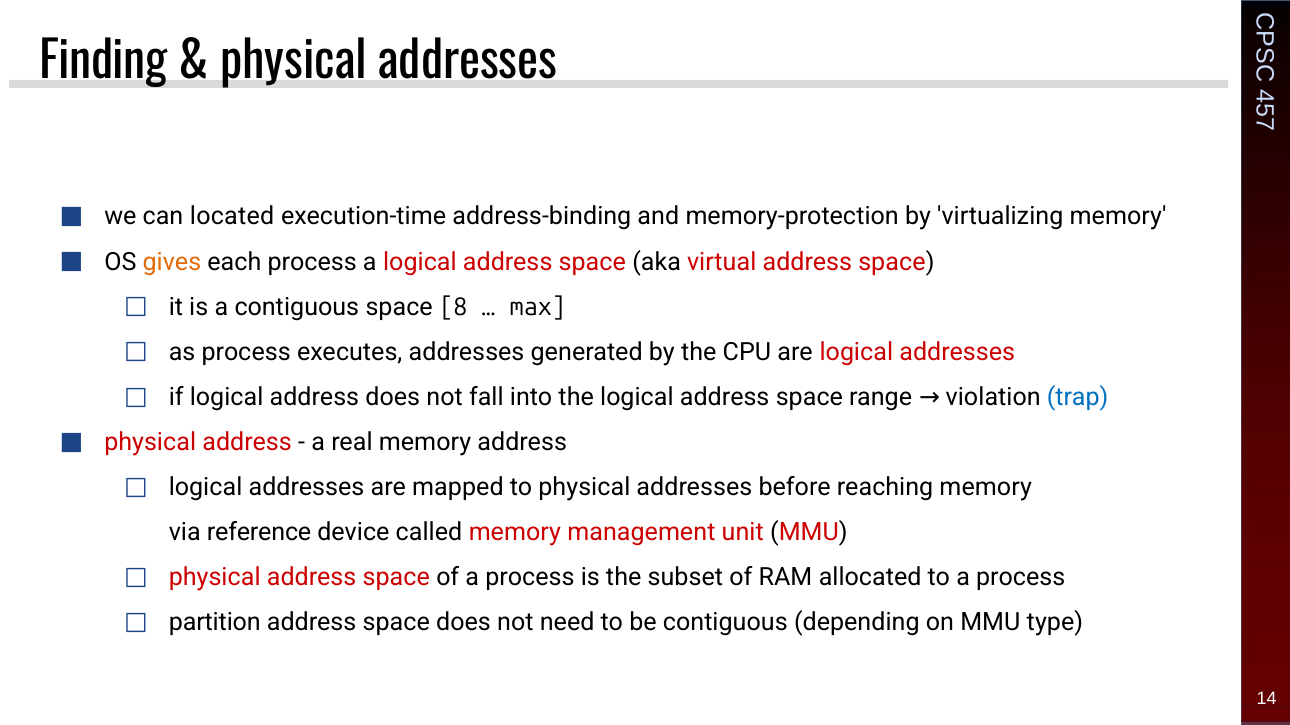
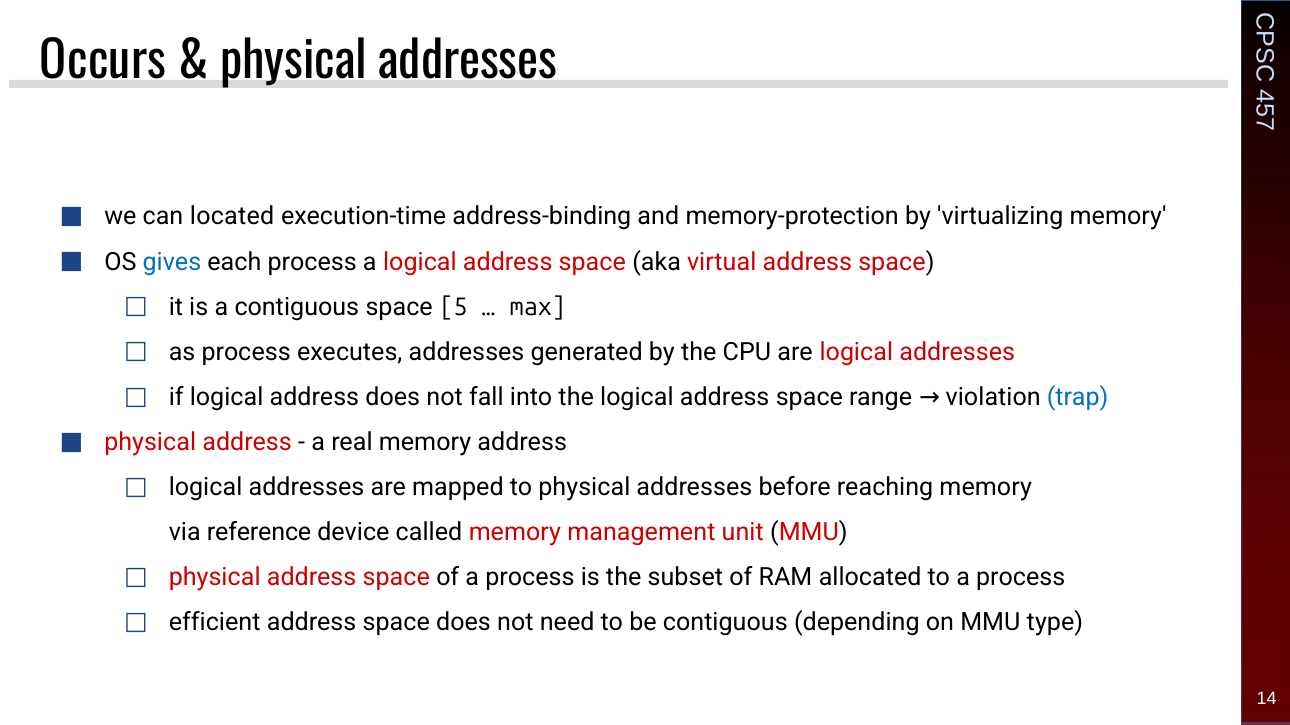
Finding: Finding -> Occurs
gives colour: orange -> blue
space 8: 8 -> 5
partition: partition -> efficient
